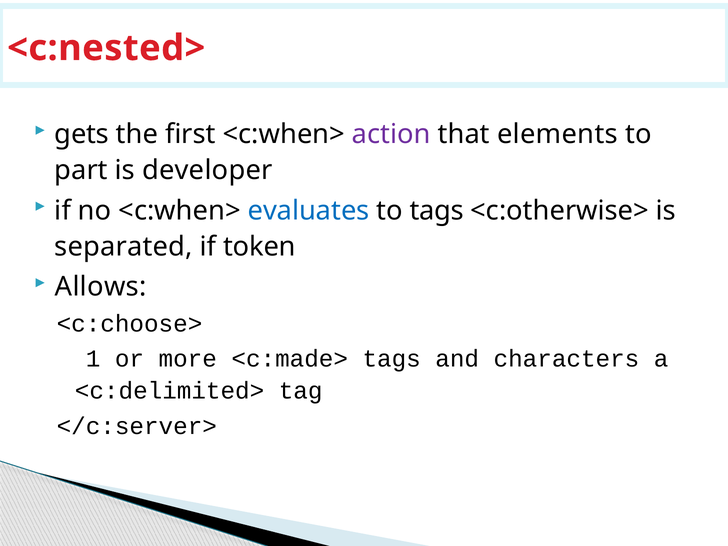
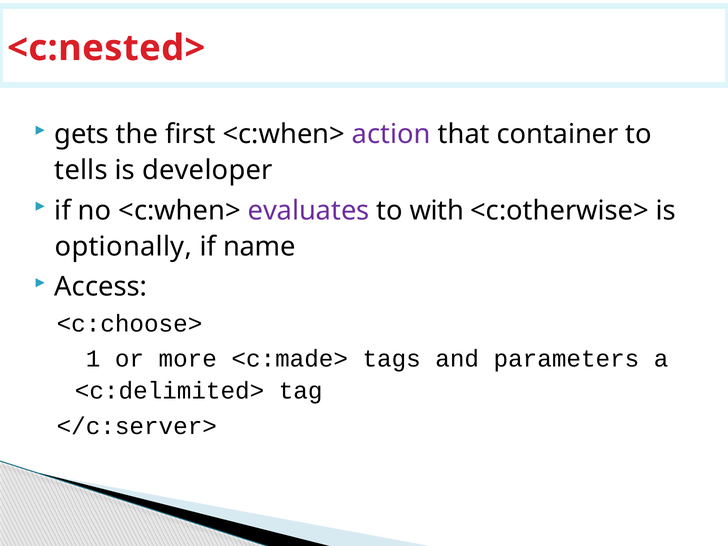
elements: elements -> container
part: part -> tells
evaluates colour: blue -> purple
to tags: tags -> with
separated: separated -> optionally
token: token -> name
Allows: Allows -> Access
characters: characters -> parameters
